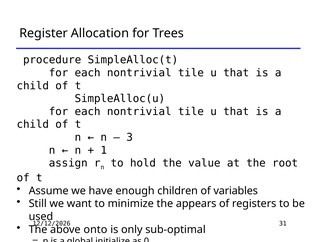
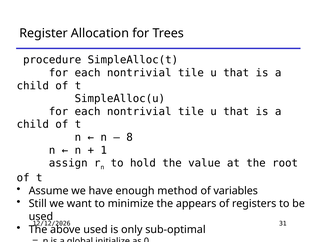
3: 3 -> 8
children: children -> method
above onto: onto -> used
